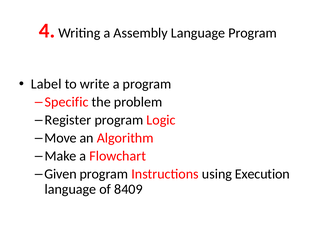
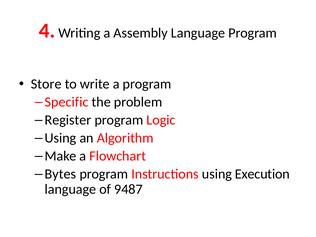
Label: Label -> Store
Move at (61, 138): Move -> Using
Given: Given -> Bytes
8409: 8409 -> 9487
